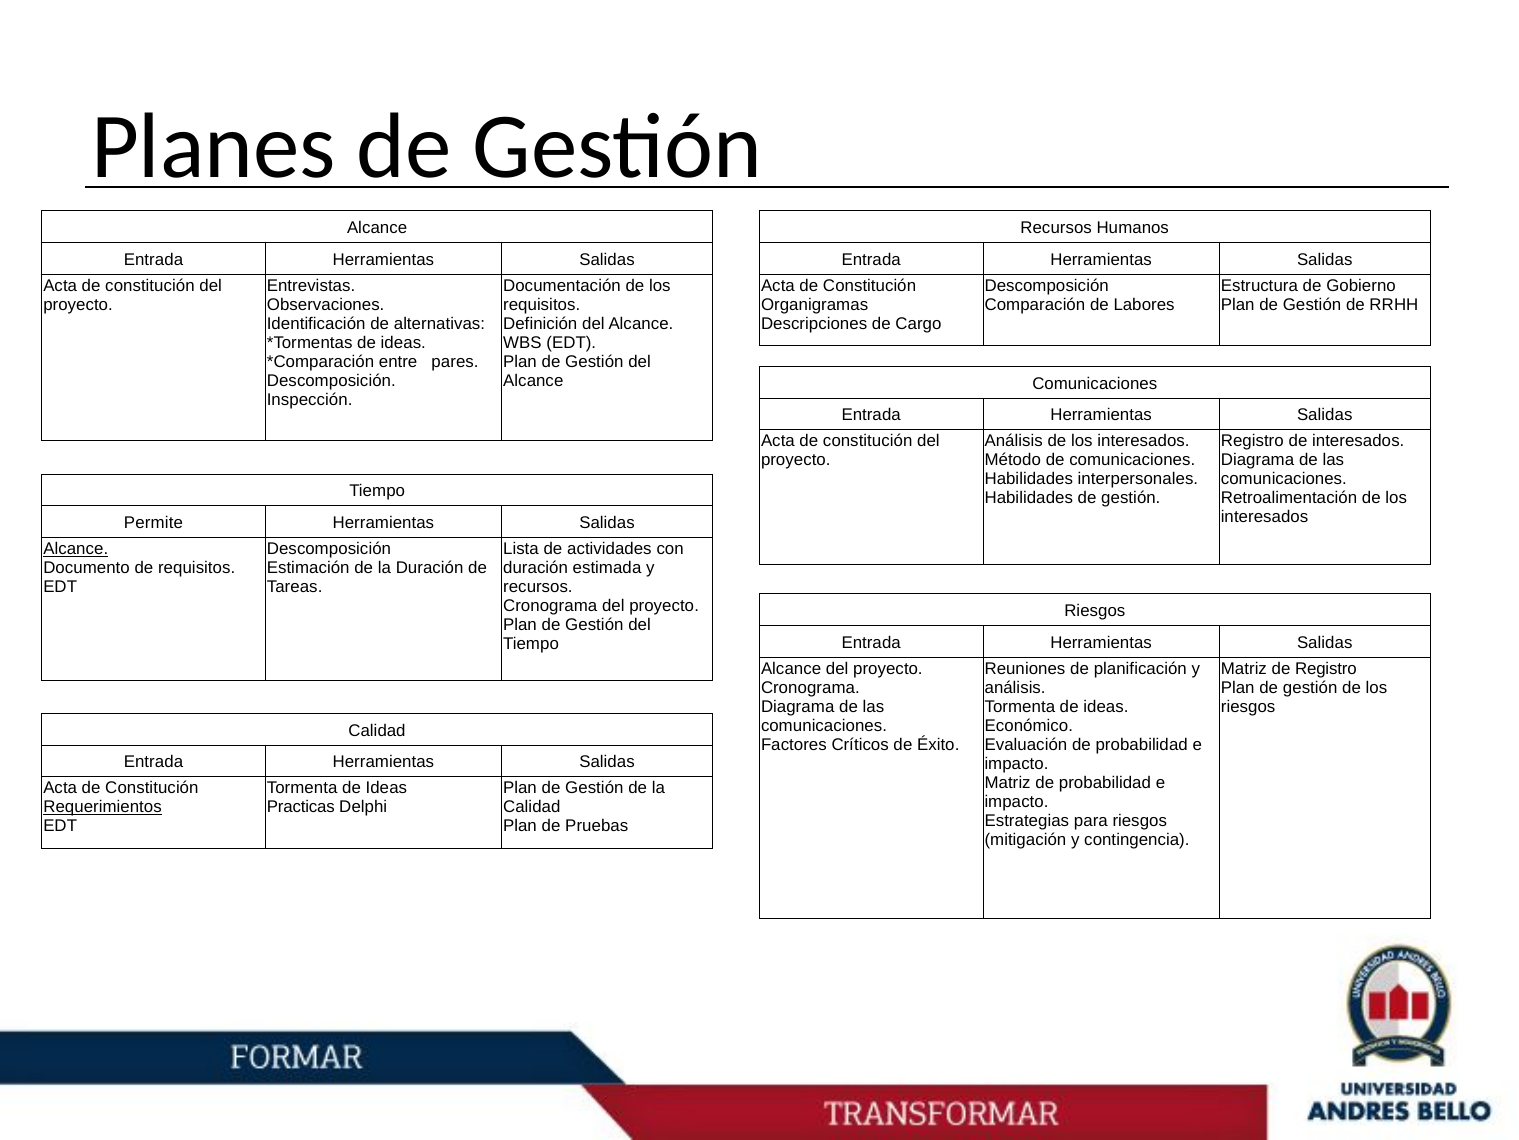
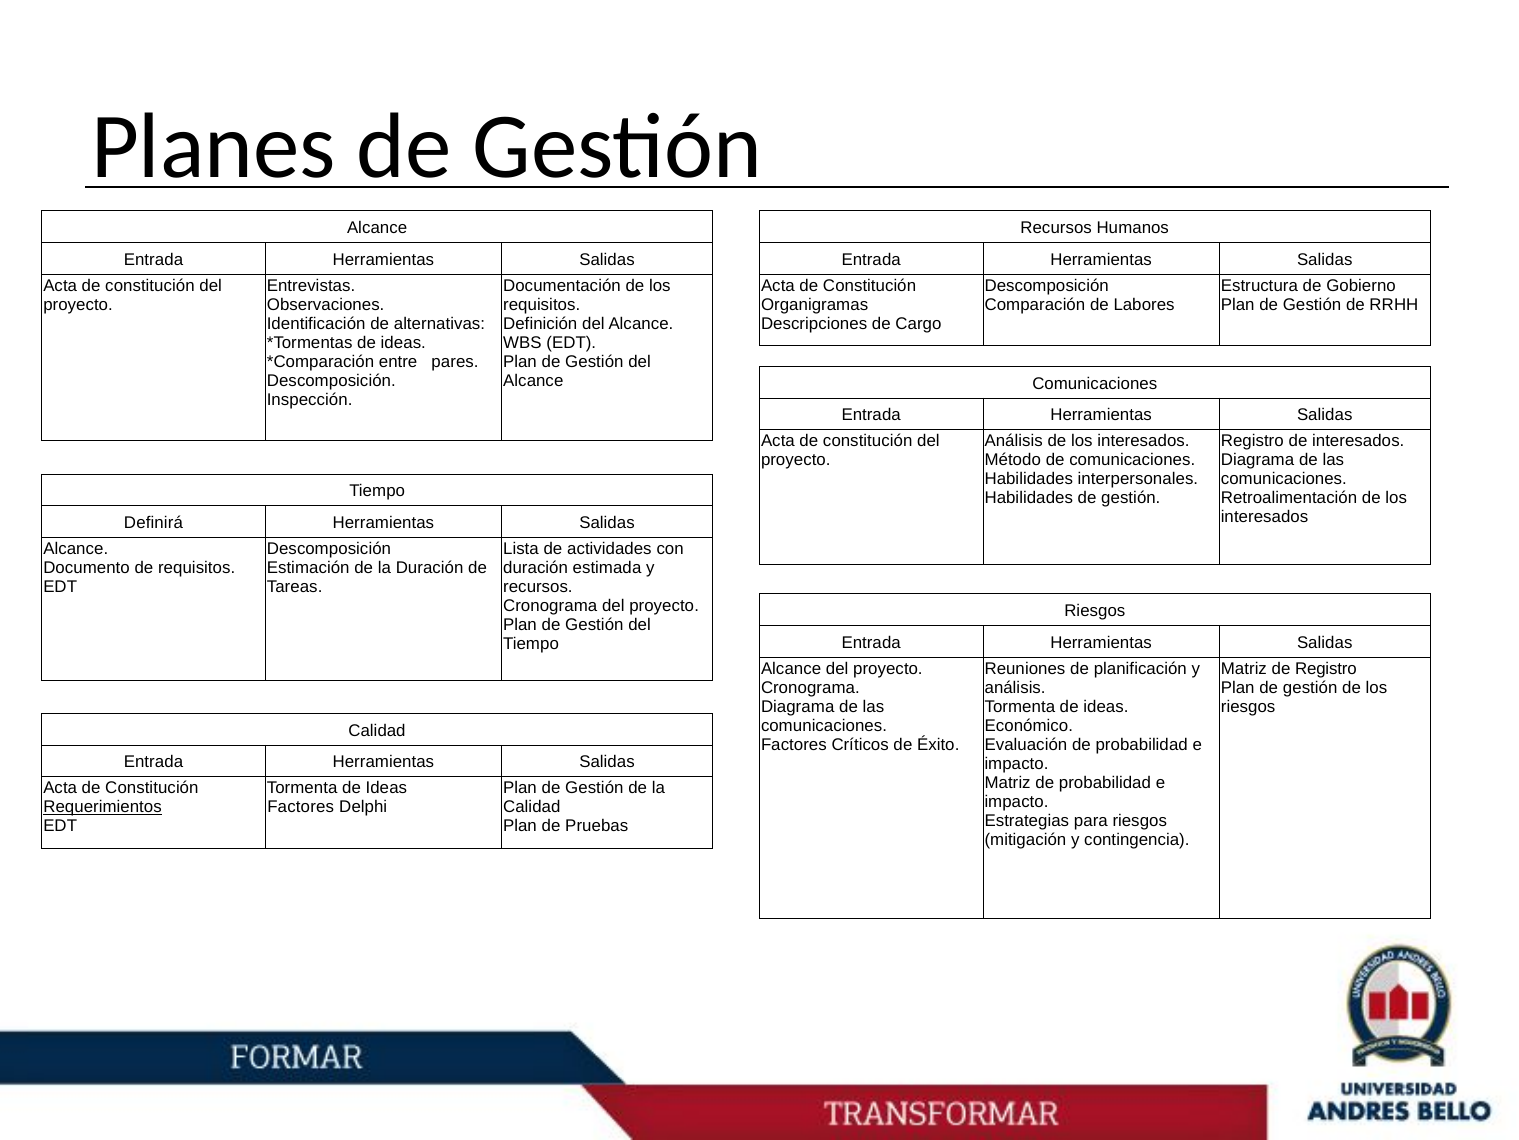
Permite: Permite -> Definirá
Alcance at (76, 549) underline: present -> none
Practicas at (301, 807): Practicas -> Factores
